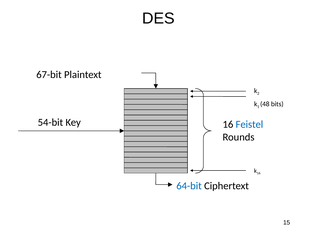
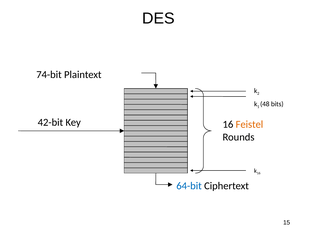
67-bit: 67-bit -> 74-bit
54-bit: 54-bit -> 42-bit
Feistel colour: blue -> orange
